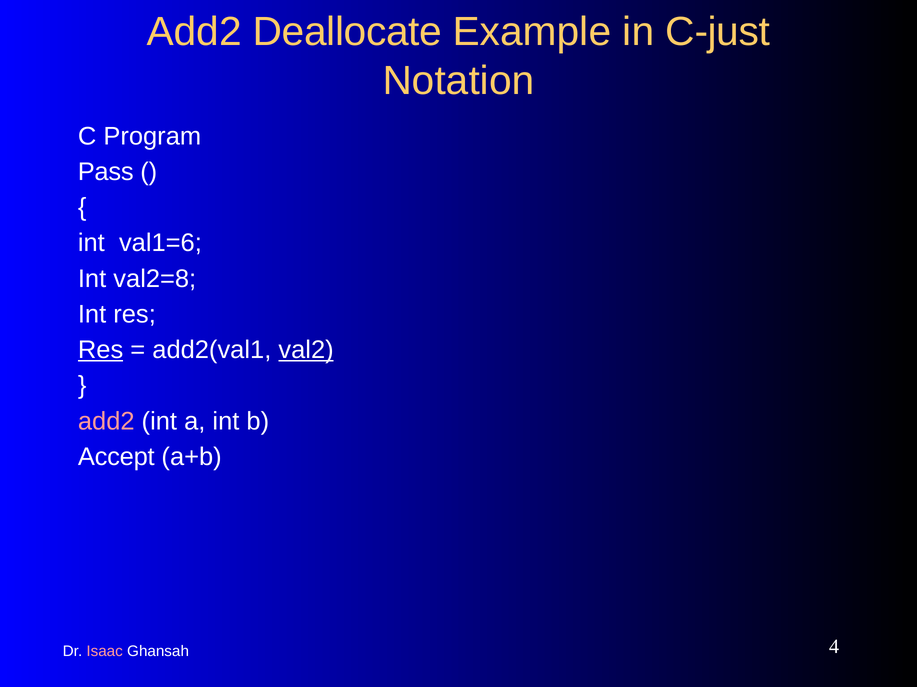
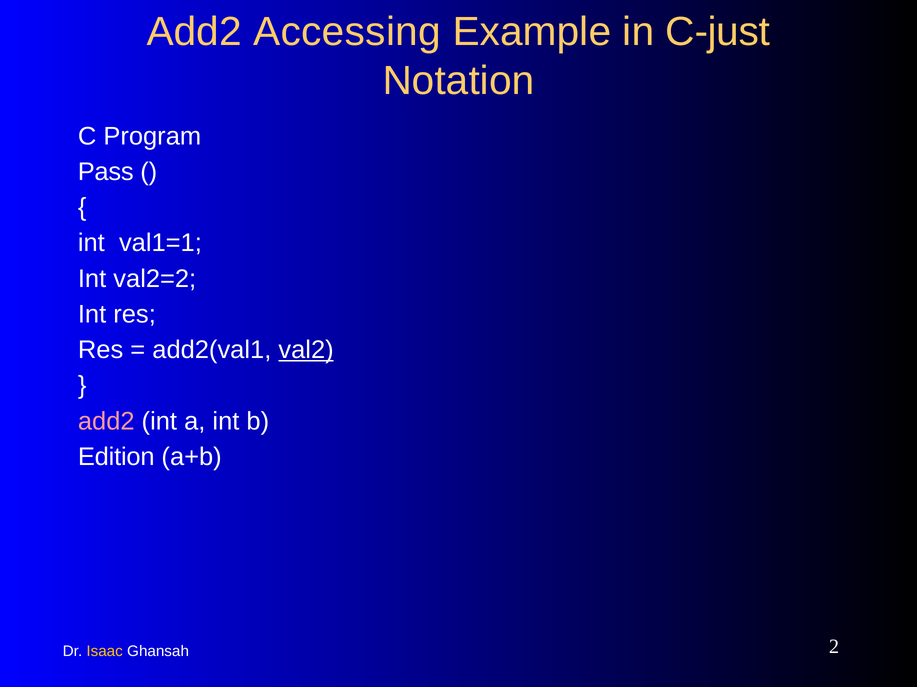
Deallocate: Deallocate -> Accessing
val1=6: val1=6 -> val1=1
val2=8: val2=8 -> val2=2
Res at (101, 350) underline: present -> none
Accept: Accept -> Edition
Isaac colour: pink -> yellow
4: 4 -> 2
